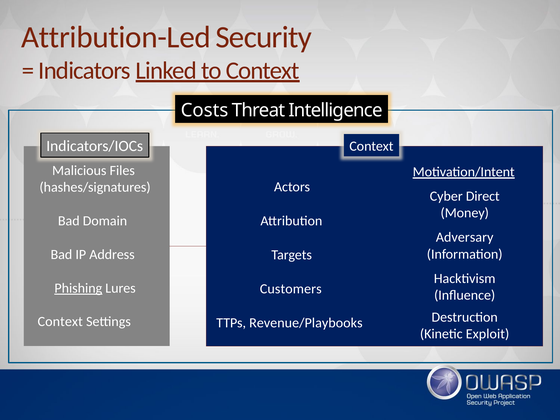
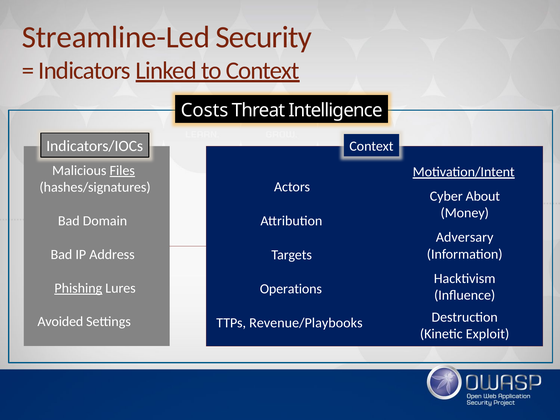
Attribution-Led: Attribution-Led -> Streamline-Led
Files underline: none -> present
Direct: Direct -> About
Customers: Customers -> Operations
Context at (60, 322): Context -> Avoided
